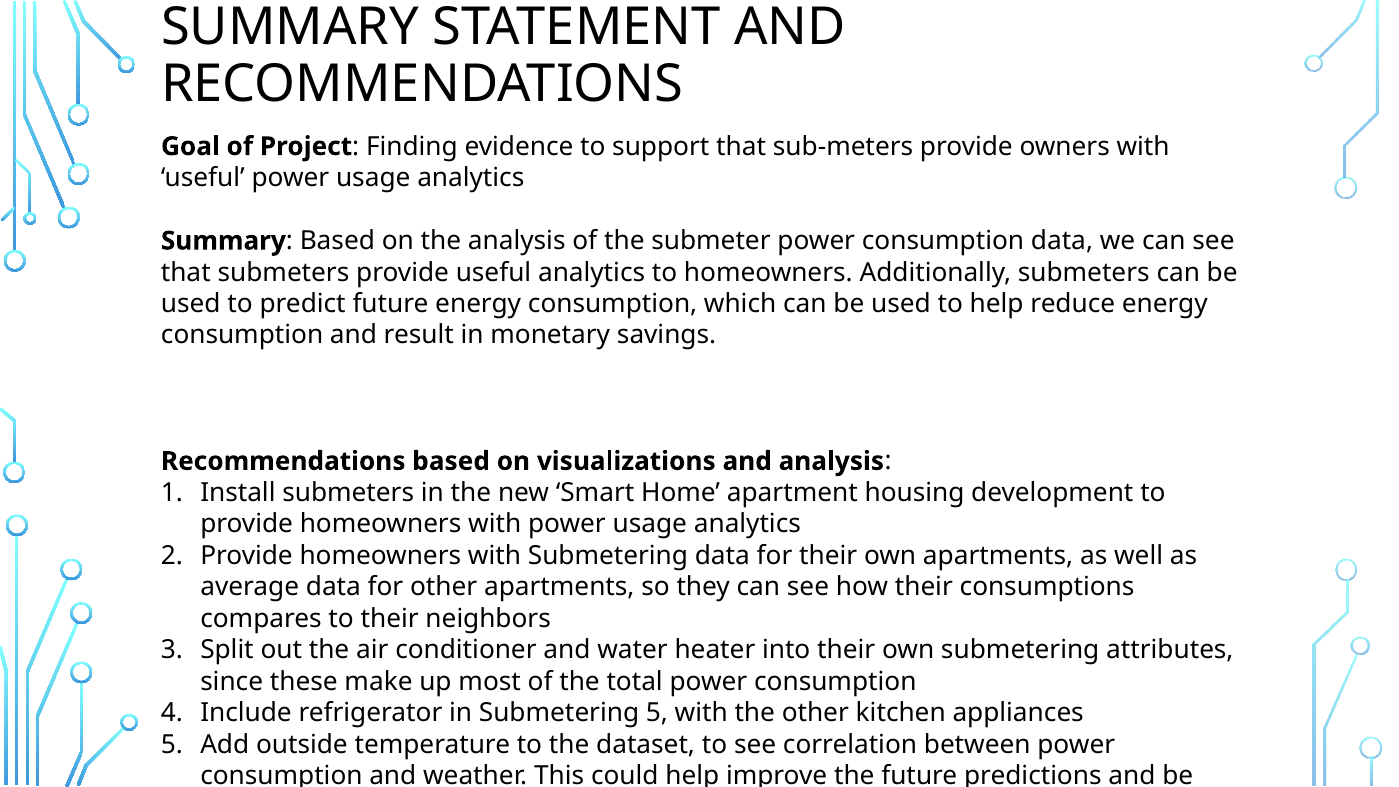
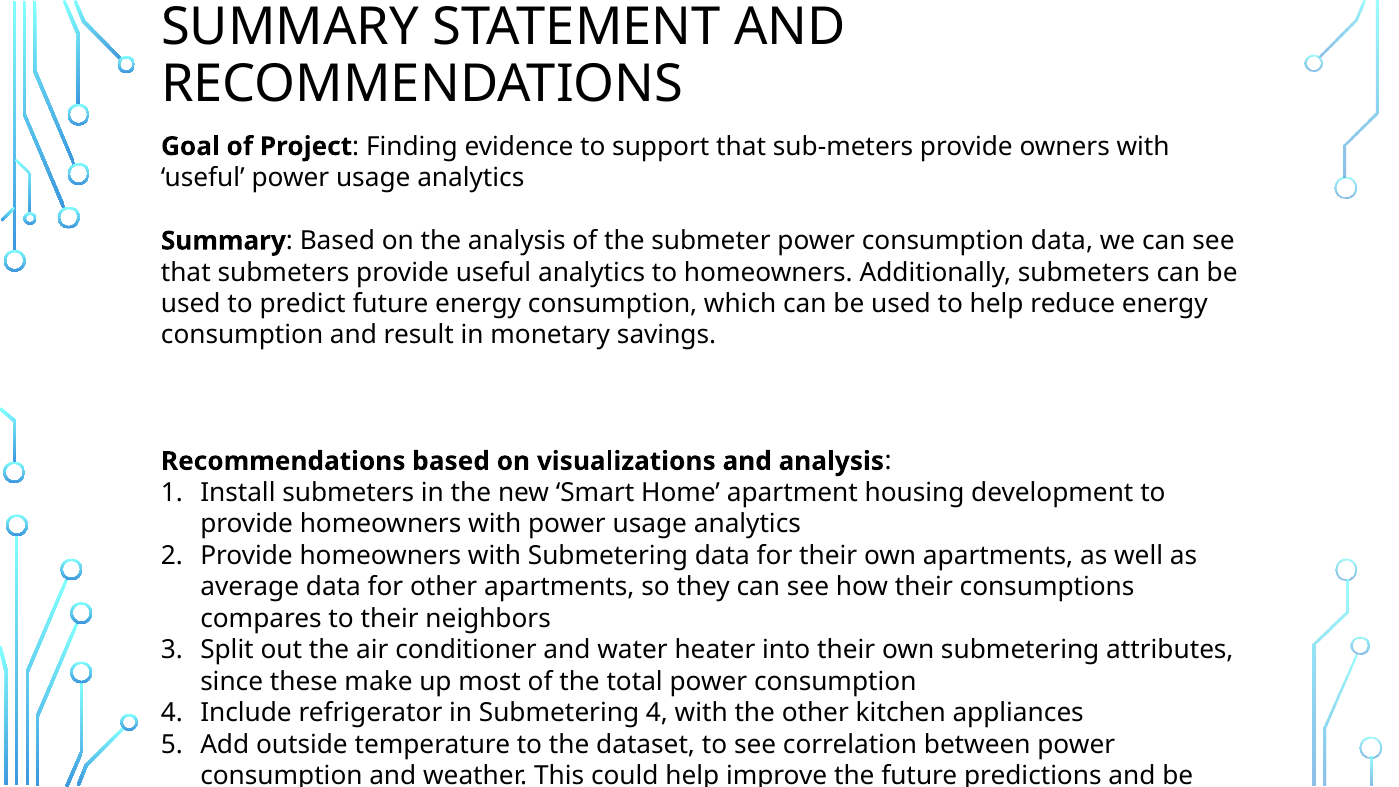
Submetering 5: 5 -> 4
